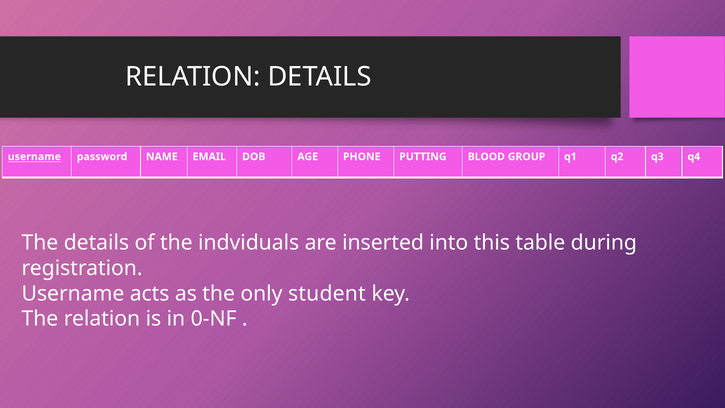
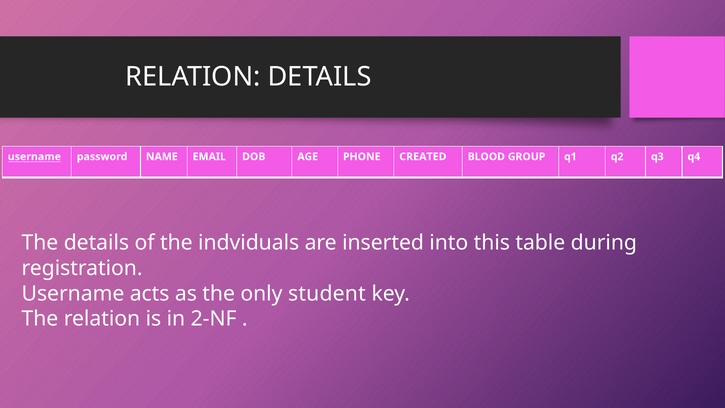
PUTTING: PUTTING -> CREATED
0-NF: 0-NF -> 2-NF
